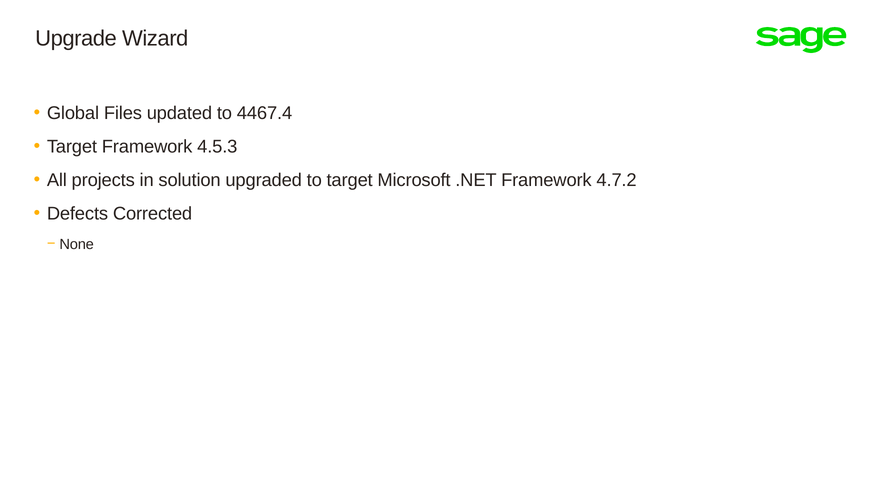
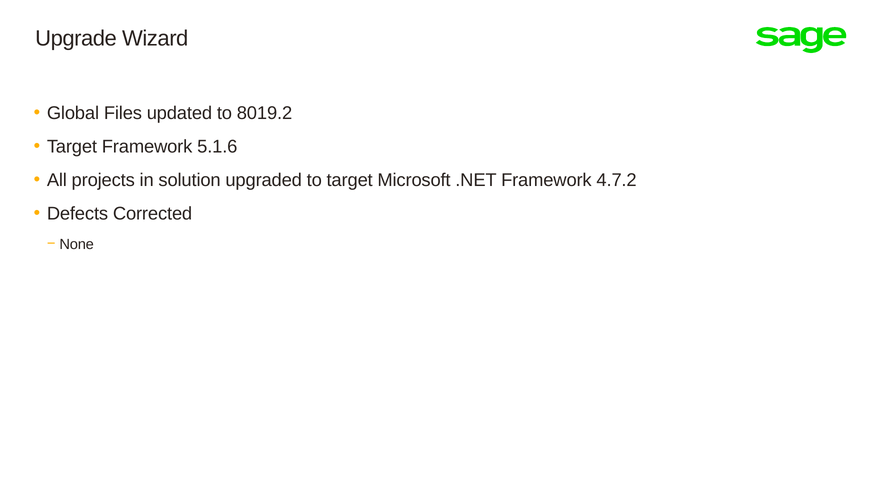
4467.4: 4467.4 -> 8019.2
4.5.3: 4.5.3 -> 5.1.6
